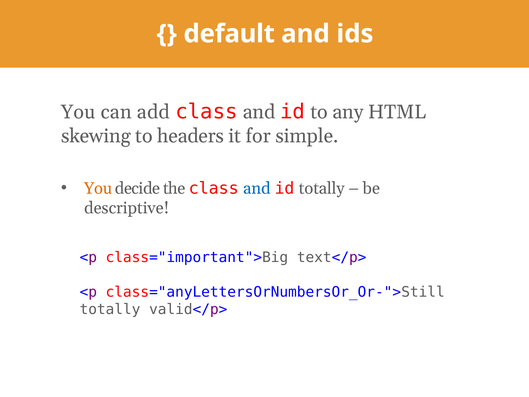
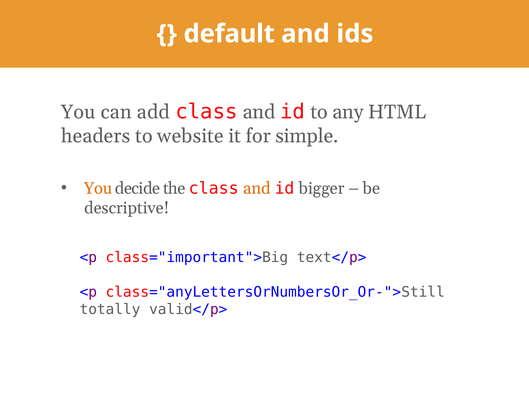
skewing: skewing -> headers
headers: headers -> website
and at (257, 188) colour: blue -> orange
id totally: totally -> bigger
